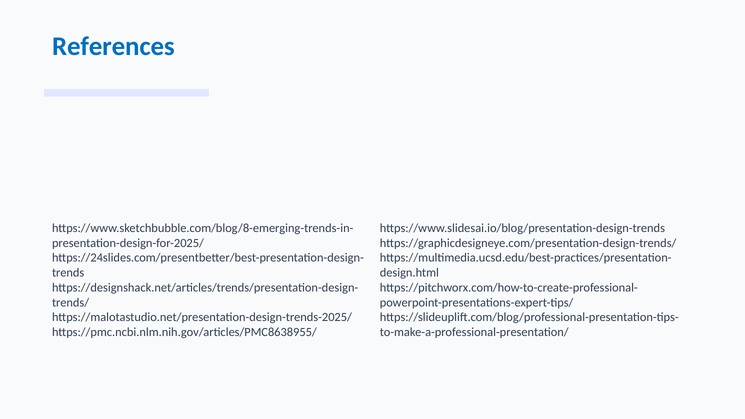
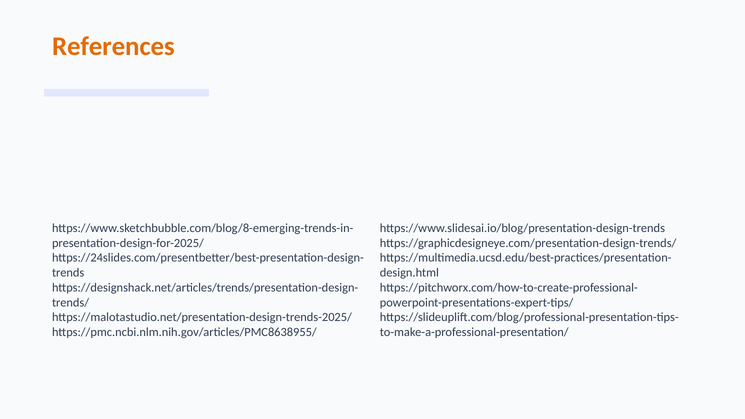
References colour: blue -> orange
